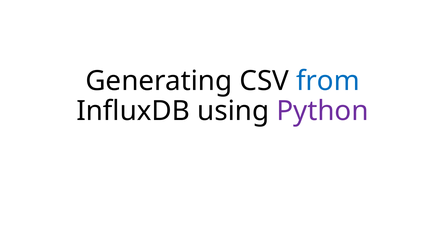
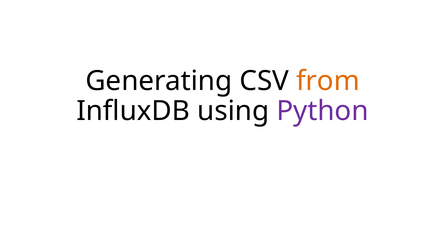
from colour: blue -> orange
